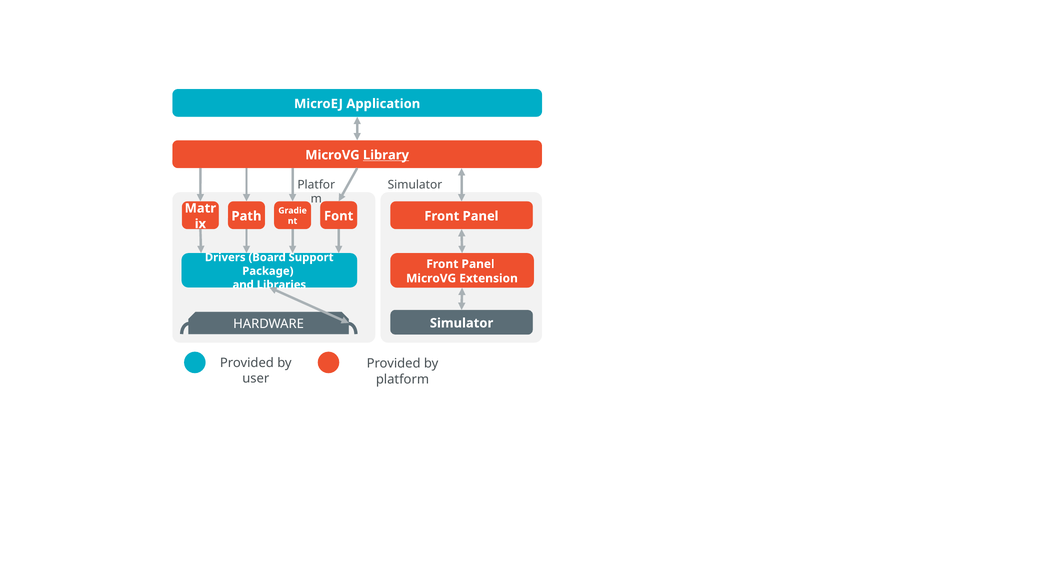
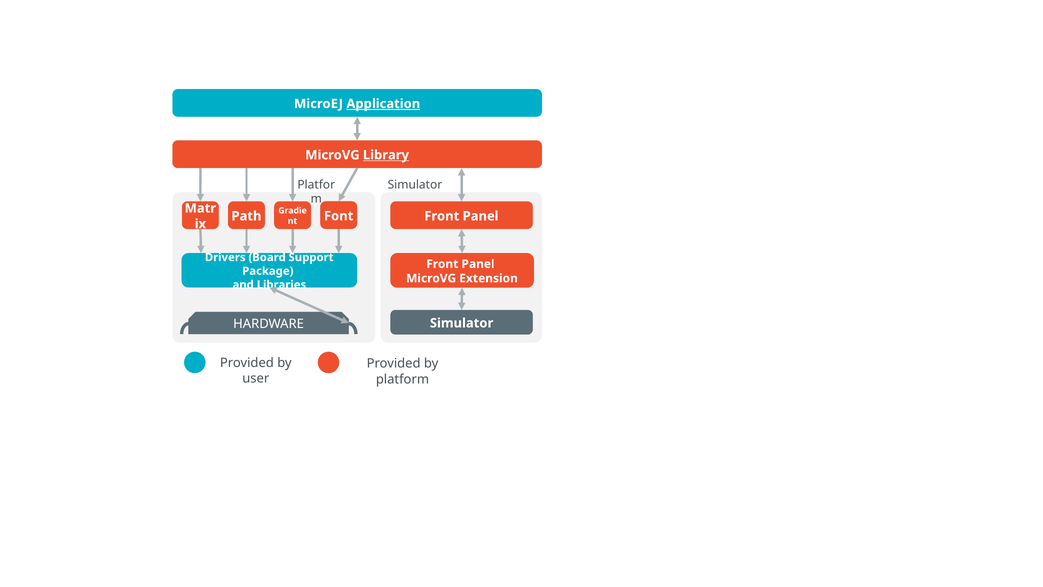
Application underline: none -> present
